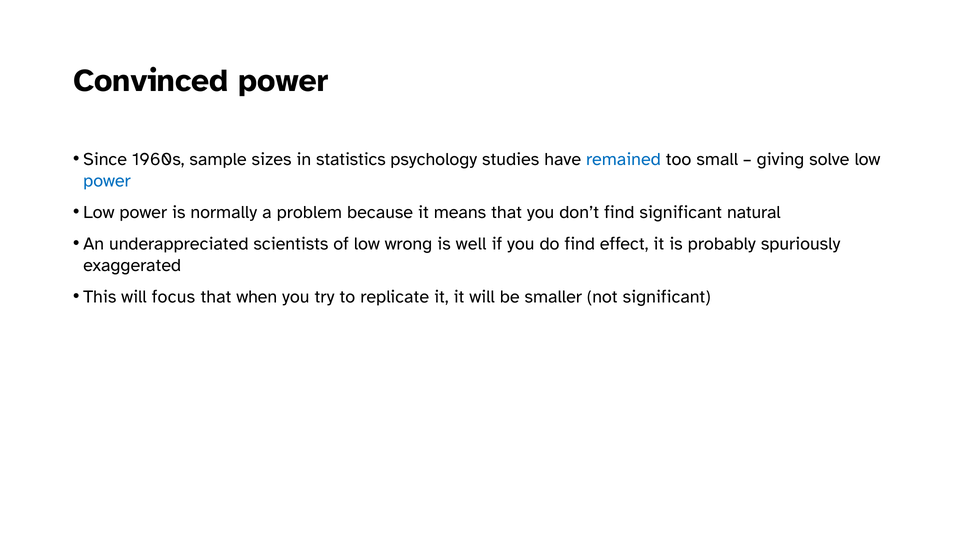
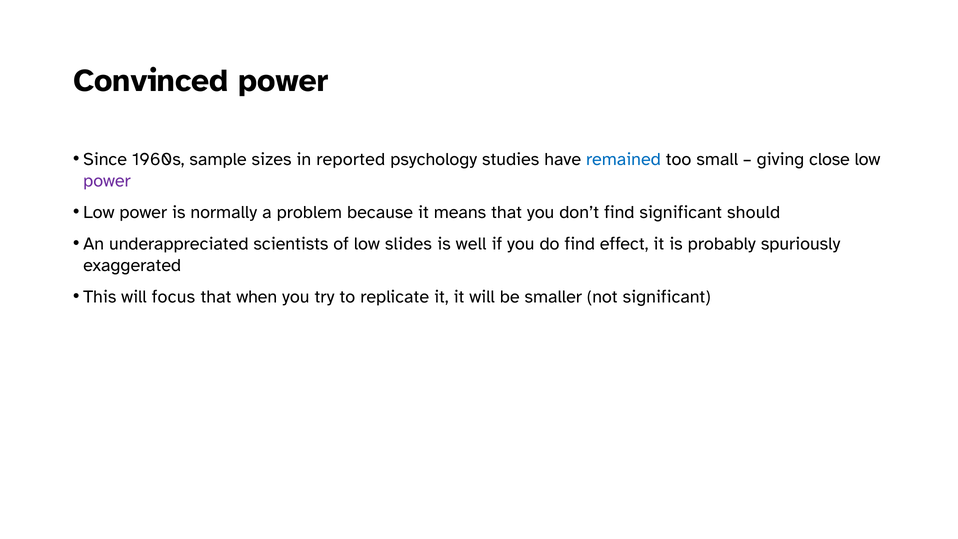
statistics: statistics -> reported
solve: solve -> close
power at (107, 181) colour: blue -> purple
natural: natural -> should
wrong: wrong -> slides
